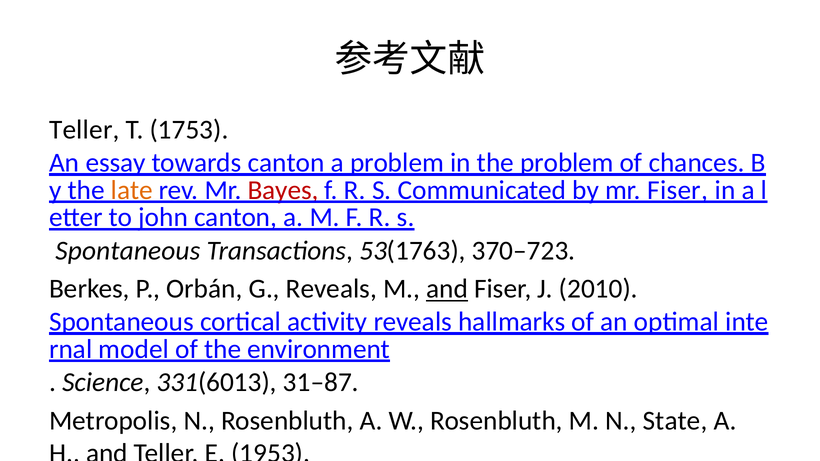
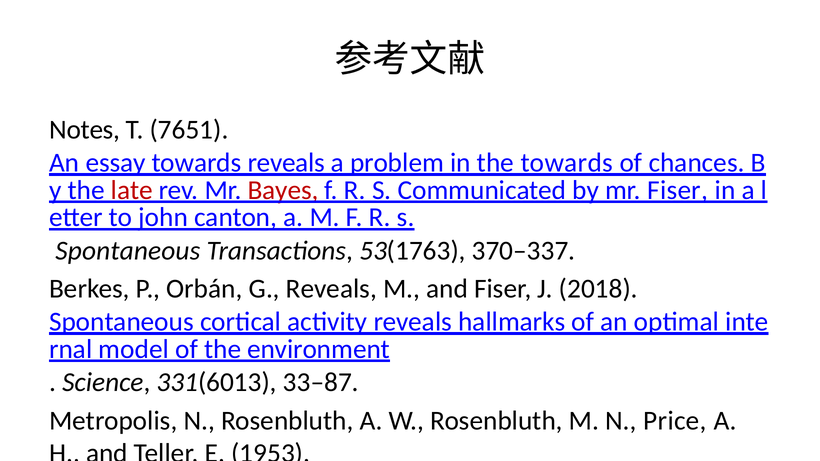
Teller at (84, 130): Teller -> Notes
1753: 1753 -> 7651
towards canton: canton -> reveals
the problem: problem -> towards
late colour: orange -> red
370–723: 370–723 -> 370–337
and at (447, 289) underline: present -> none
2010: 2010 -> 2018
31–87: 31–87 -> 33–87
N State: State -> Price
